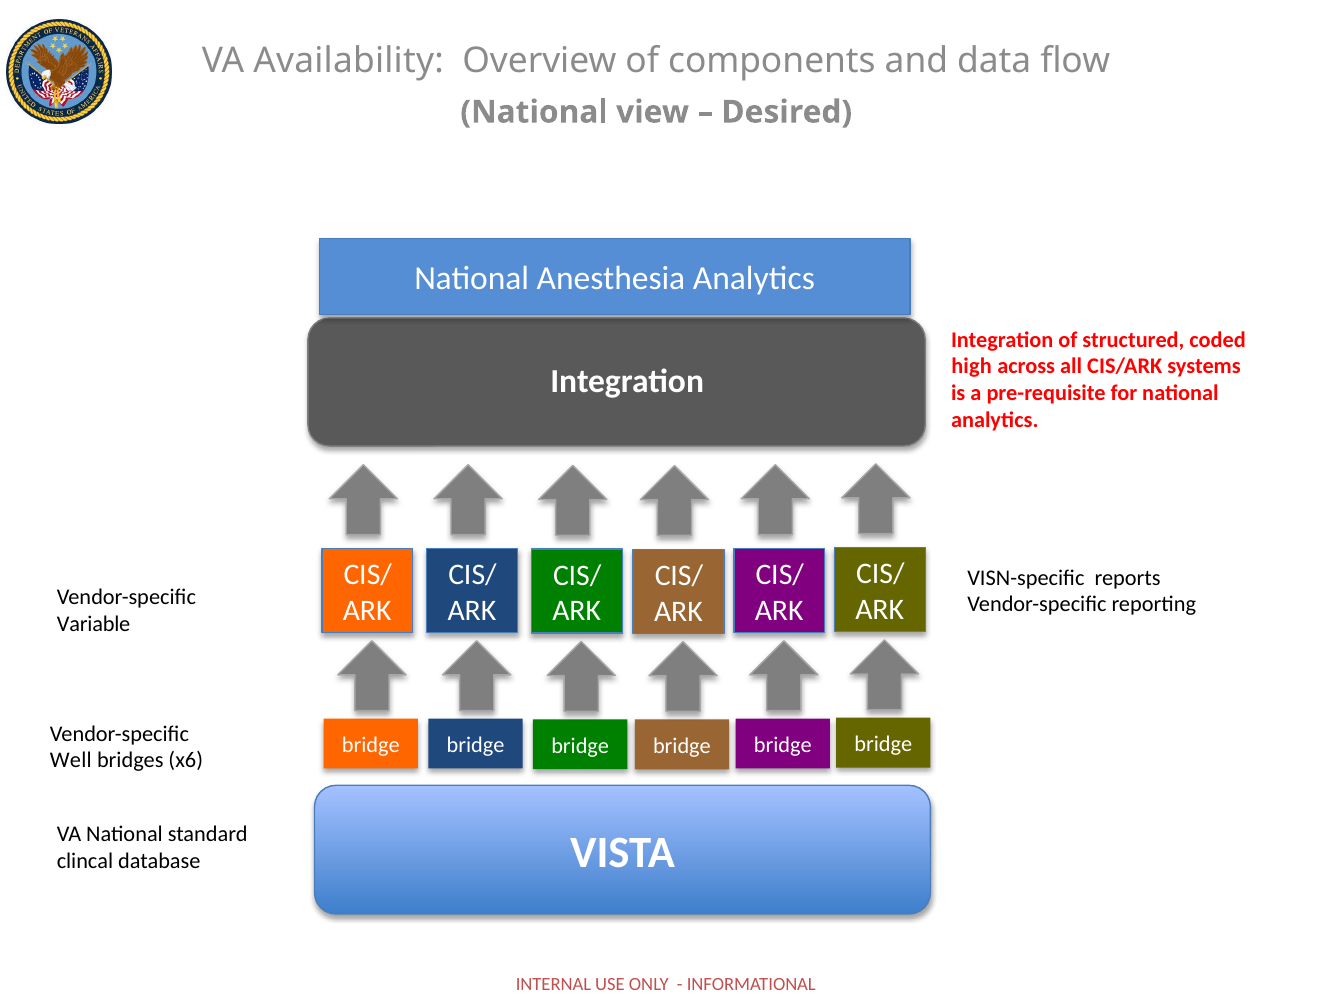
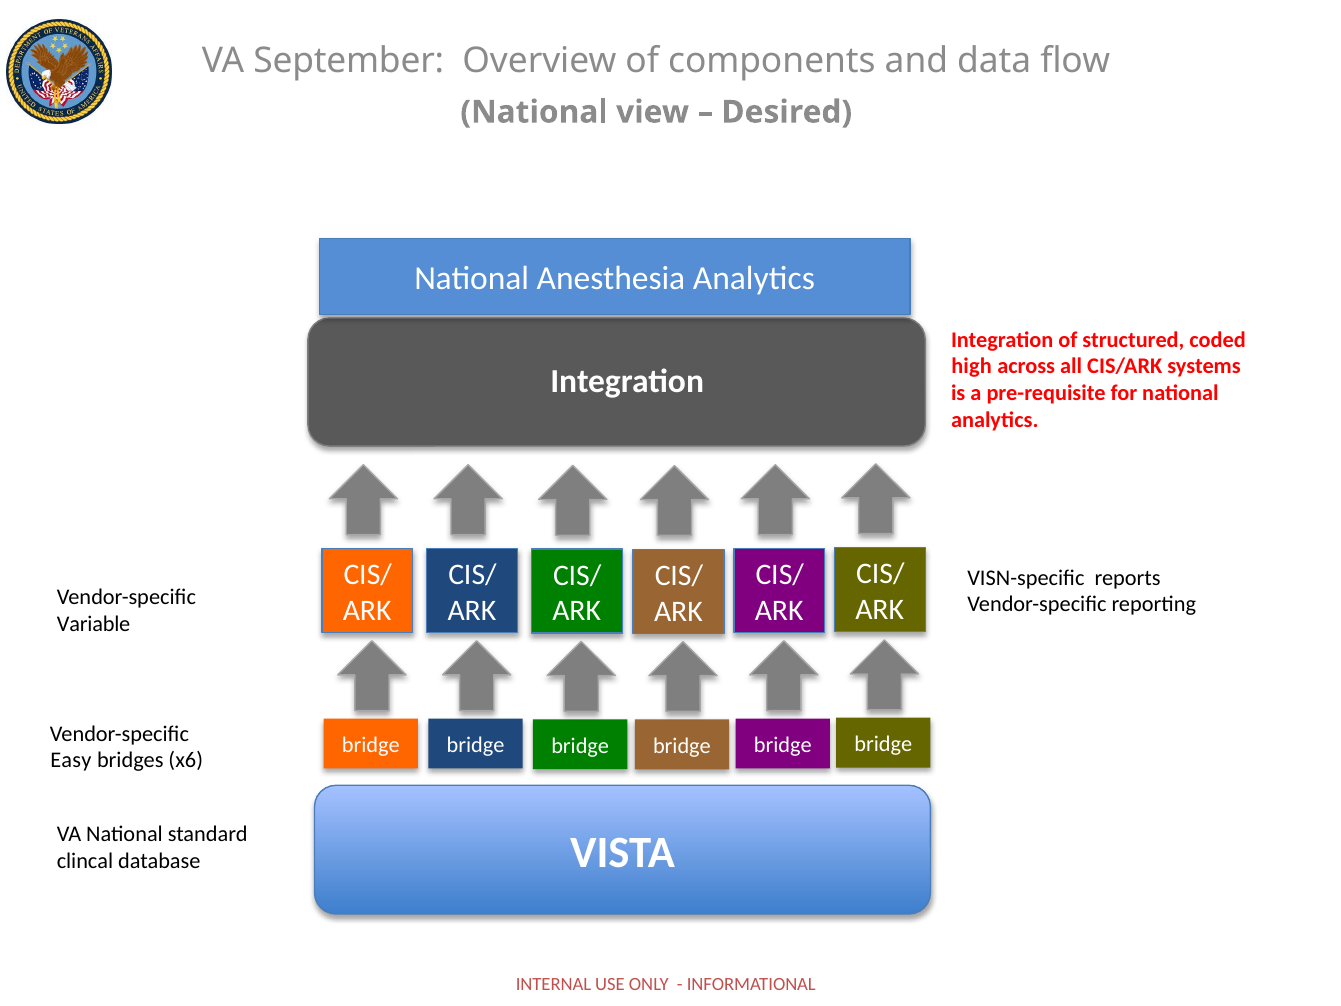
Availability: Availability -> September
Well: Well -> Easy
